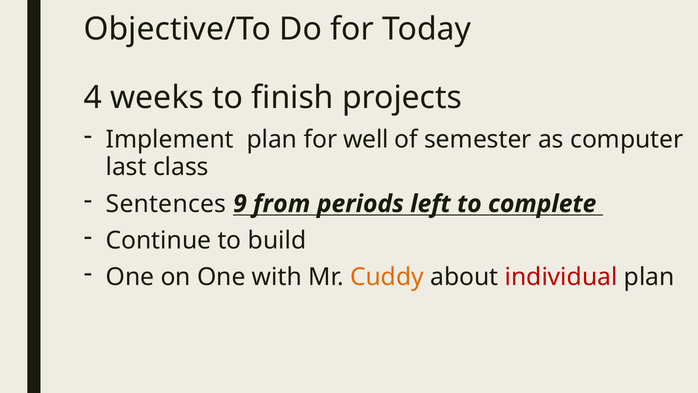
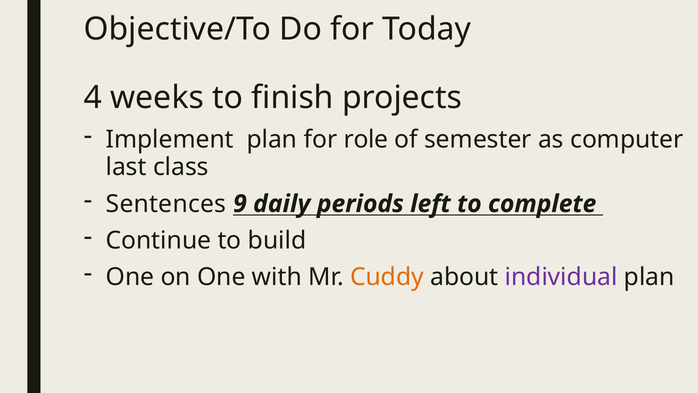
well: well -> role
from: from -> daily
individual colour: red -> purple
